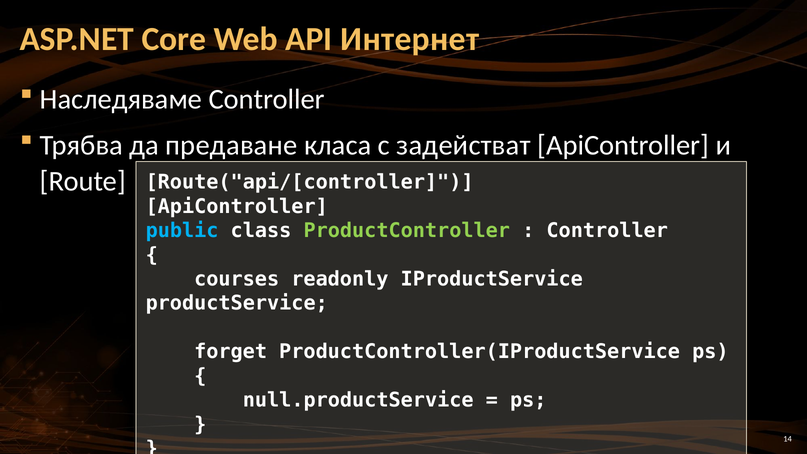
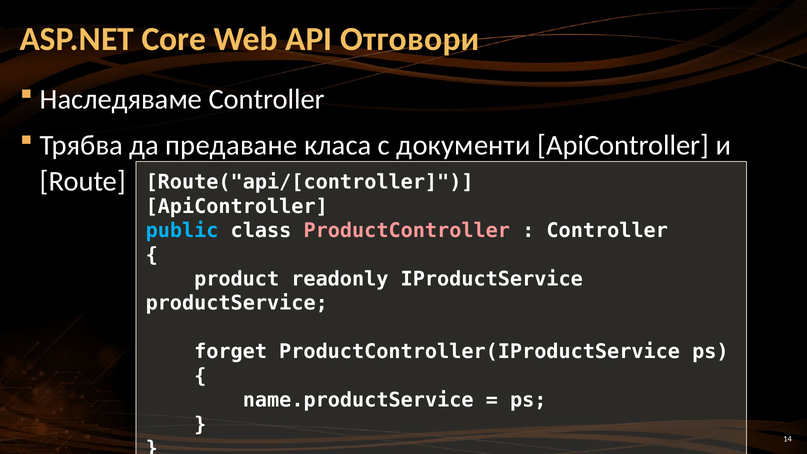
Интернет: Интернет -> Отговори
задействат: задействат -> документи
ProductController colour: light green -> pink
courses: courses -> product
null.productService: null.productService -> name.productService
